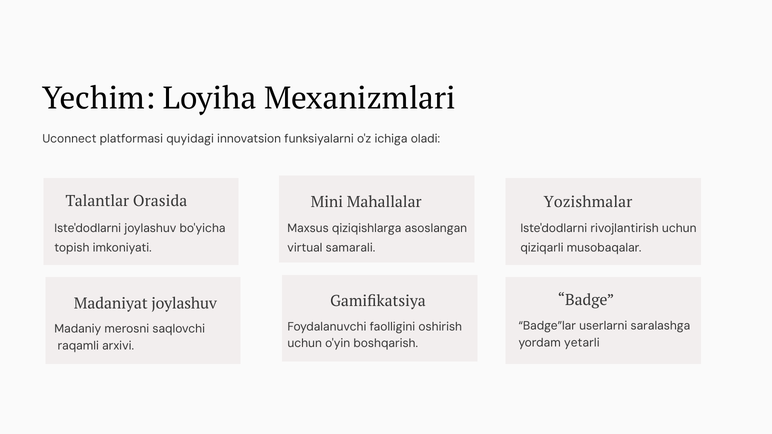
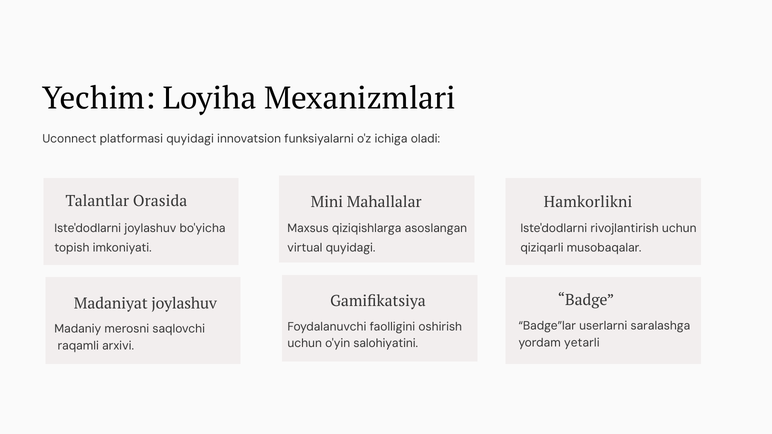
Yozishmalar: Yozishmalar -> Hamkorlikni
virtual samarali: samarali -> quyidagi
boshqarish: boshqarish -> salohiyatini
